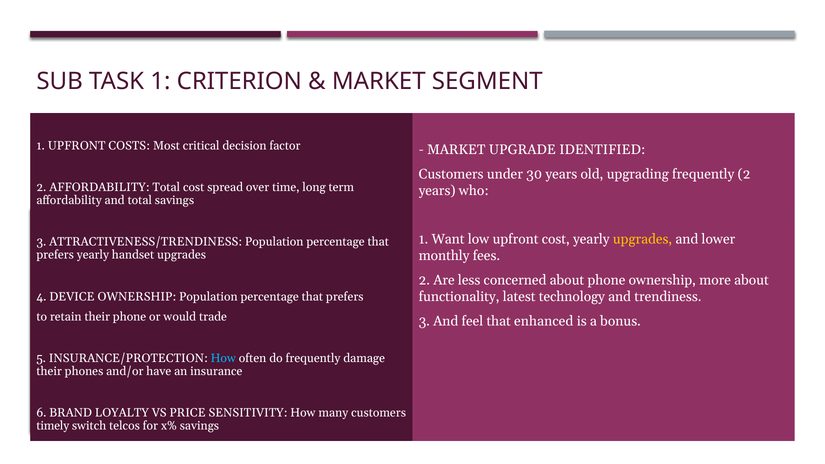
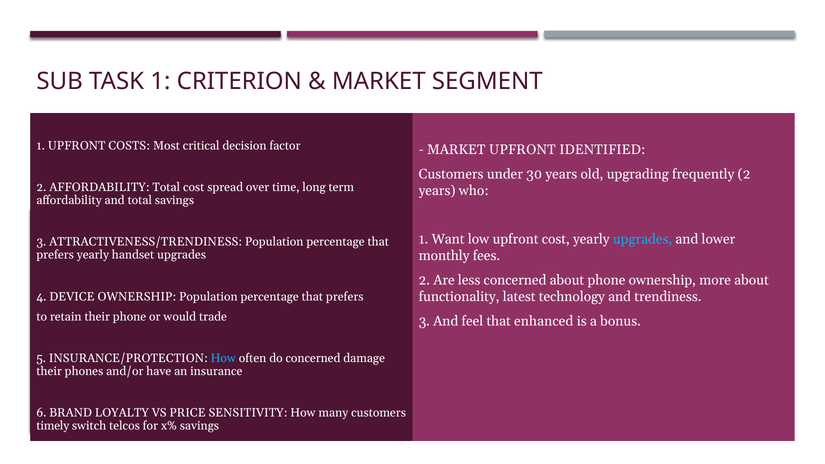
MARKET UPGRADE: UPGRADE -> UPFRONT
upgrades at (642, 239) colour: yellow -> light blue
do frequently: frequently -> concerned
